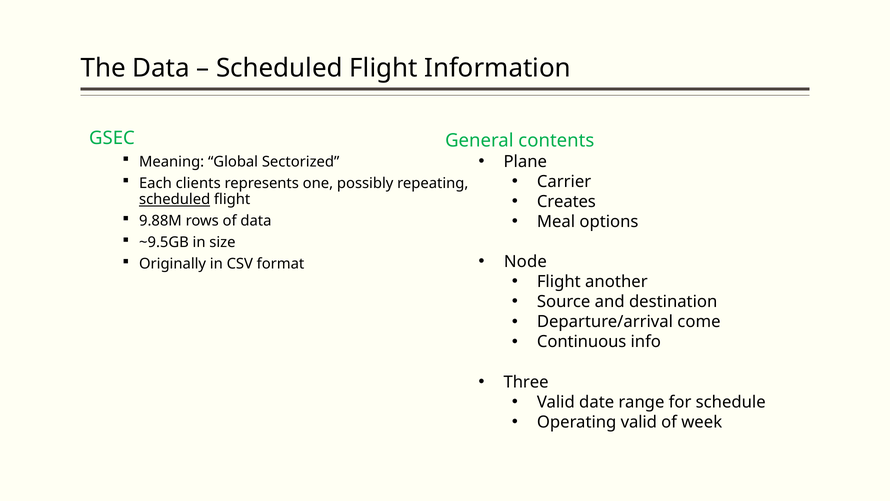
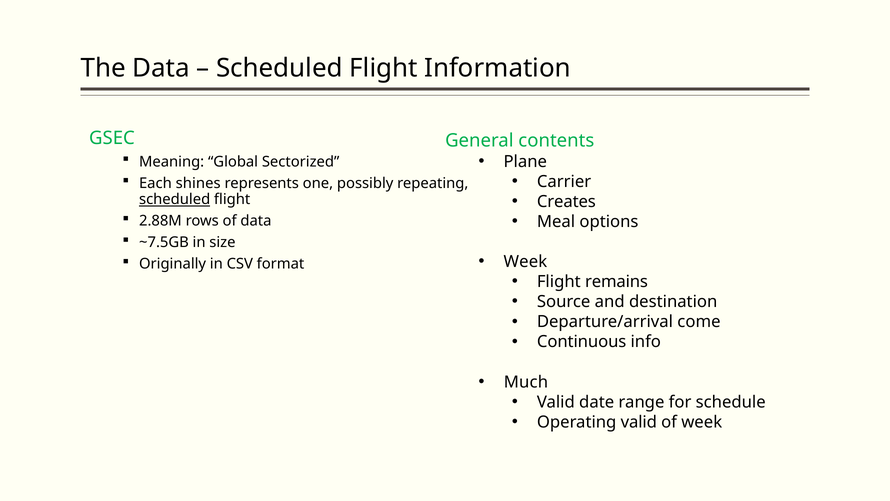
clients: clients -> shines
9.88M: 9.88M -> 2.88M
~9.5GB: ~9.5GB -> ~7.5GB
Node at (525, 262): Node -> Week
another: another -> remains
Three: Three -> Much
